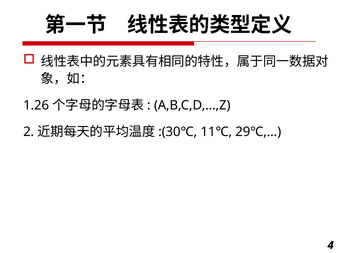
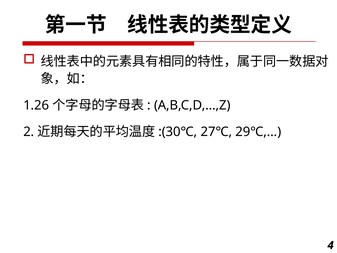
11℃: 11℃ -> 27℃
